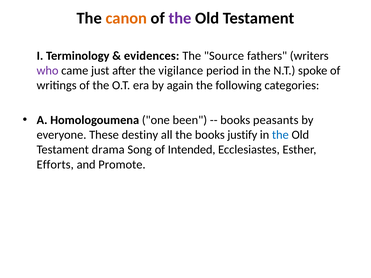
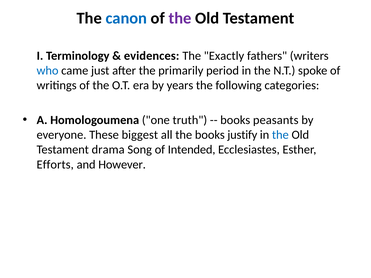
canon colour: orange -> blue
Source: Source -> Exactly
who colour: purple -> blue
vigilance: vigilance -> primarily
again: again -> years
been: been -> truth
destiny: destiny -> biggest
Promote: Promote -> However
